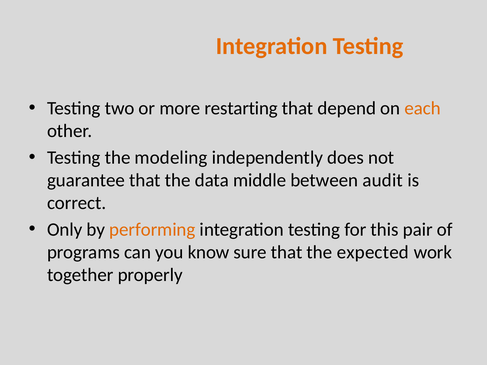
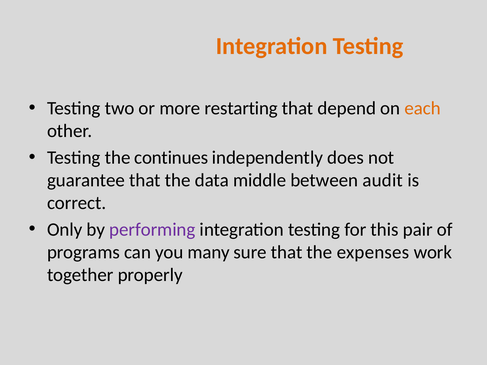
modeling: modeling -> continues
performing colour: orange -> purple
know: know -> many
expected: expected -> expenses
